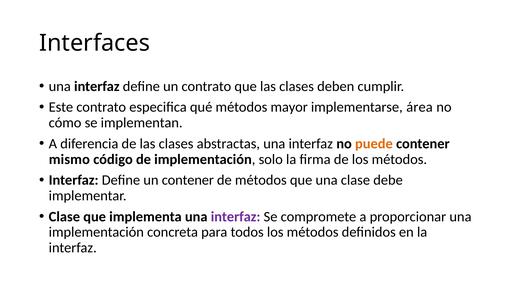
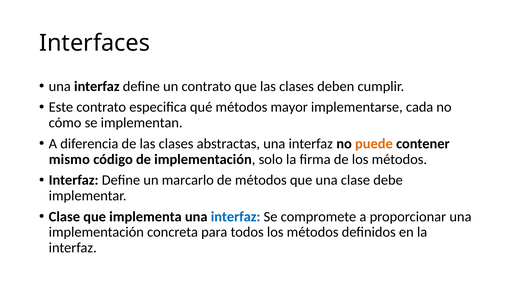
área: área -> cada
un contener: contener -> marcarlo
interfaz at (236, 217) colour: purple -> blue
